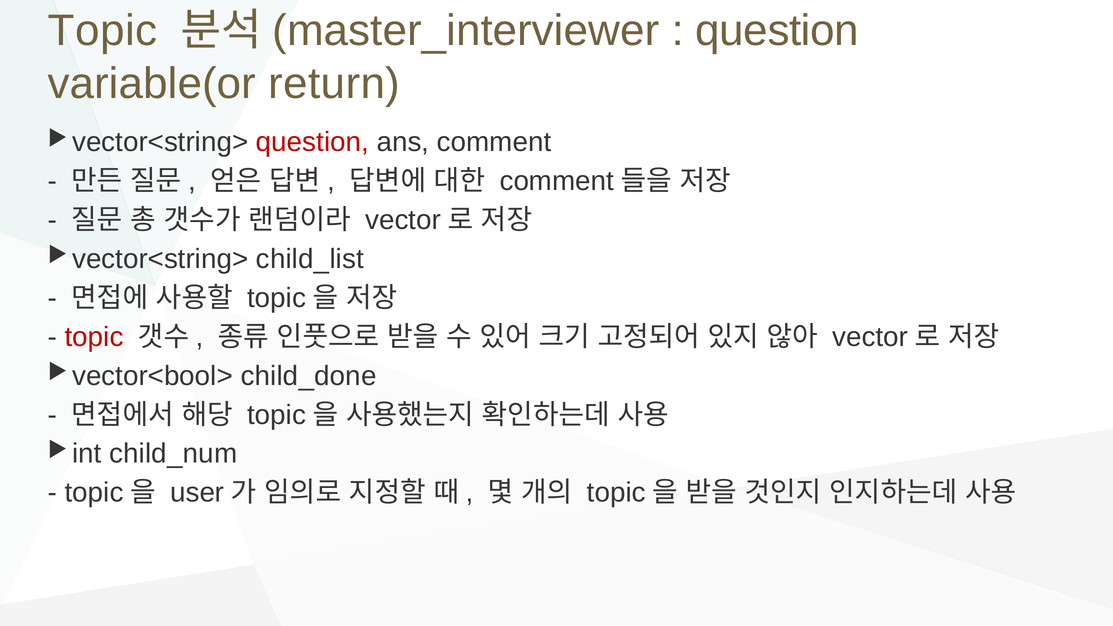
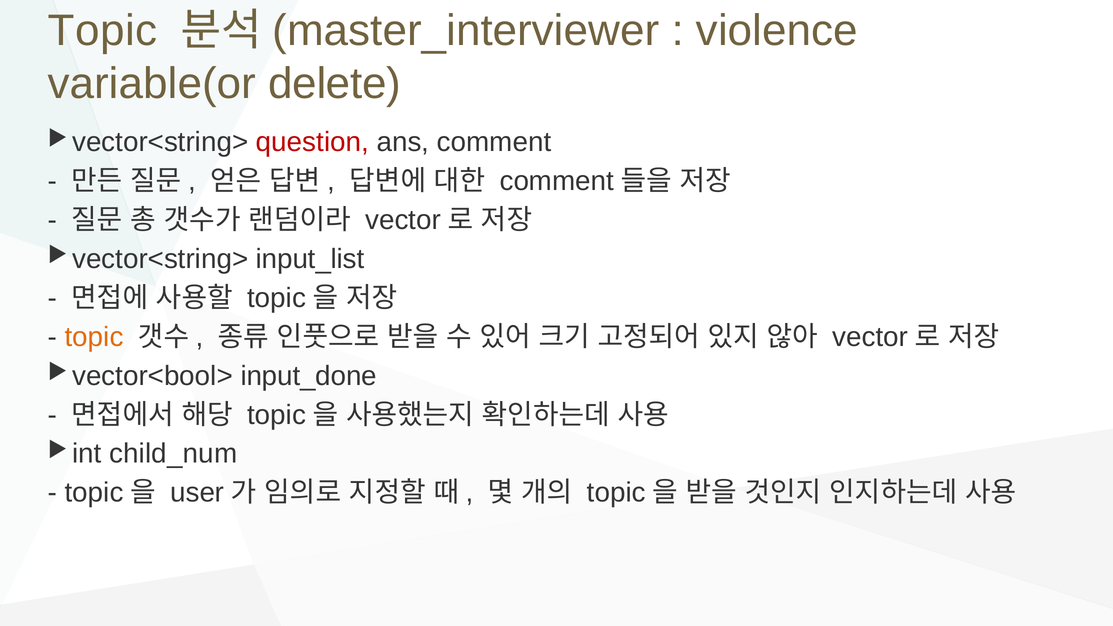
question at (777, 31): question -> violence
return: return -> delete
child_list: child_list -> input_list
topic at (94, 337) colour: red -> orange
child_done: child_done -> input_done
